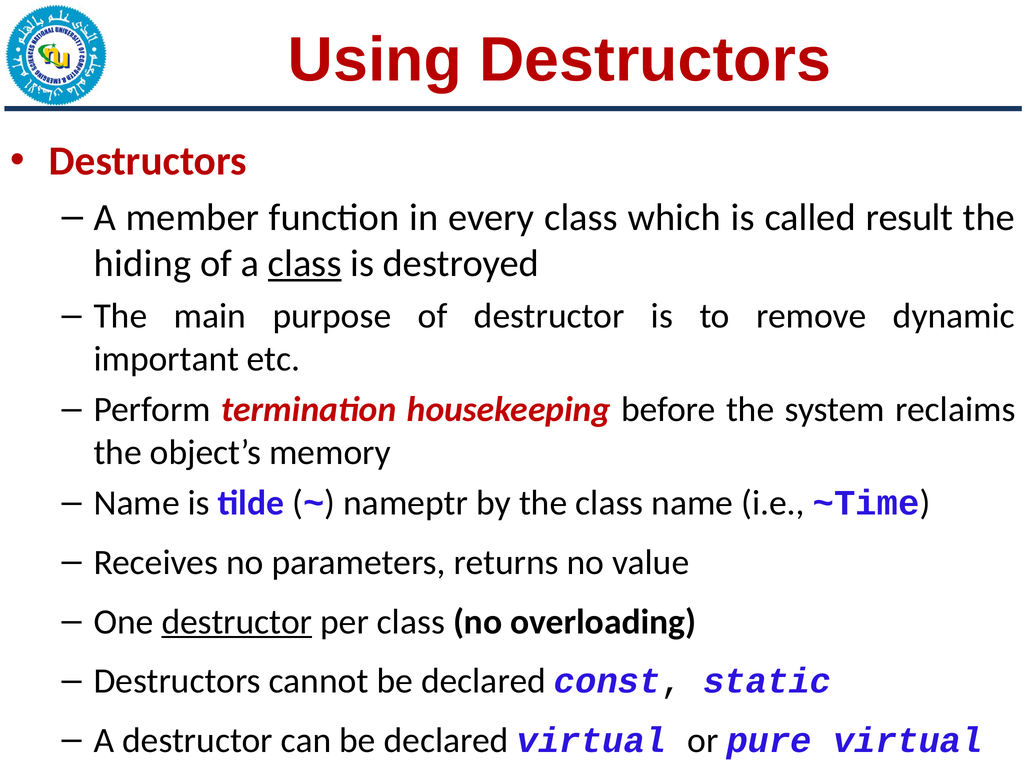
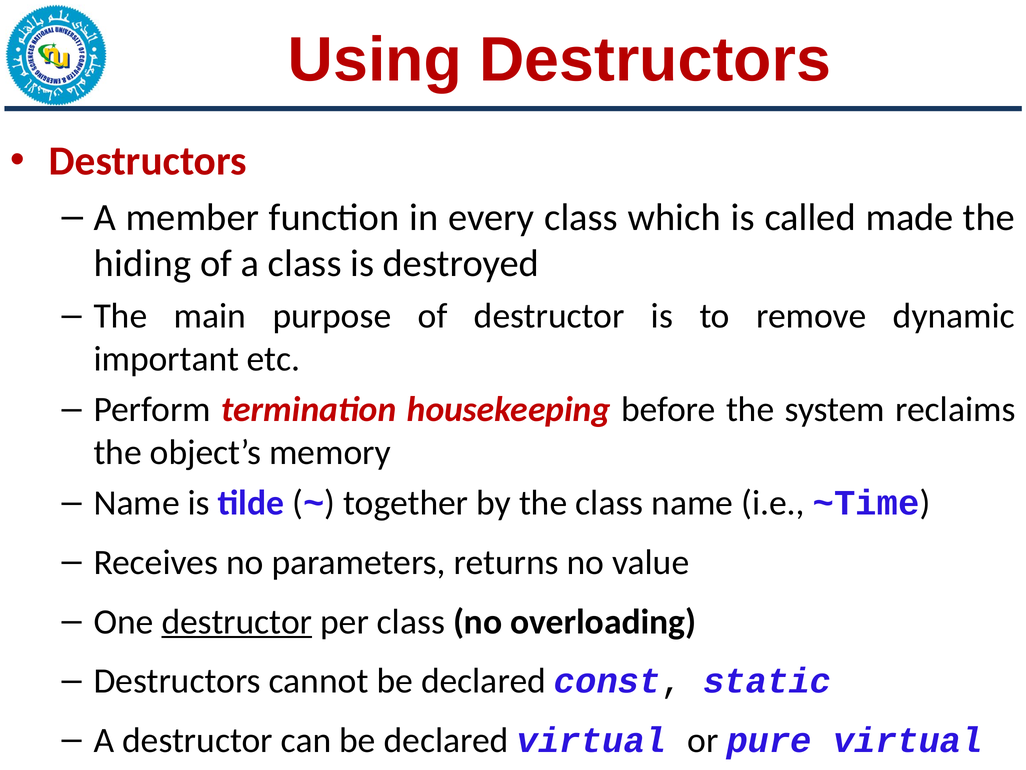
result: result -> made
class at (305, 264) underline: present -> none
nameptr: nameptr -> together
